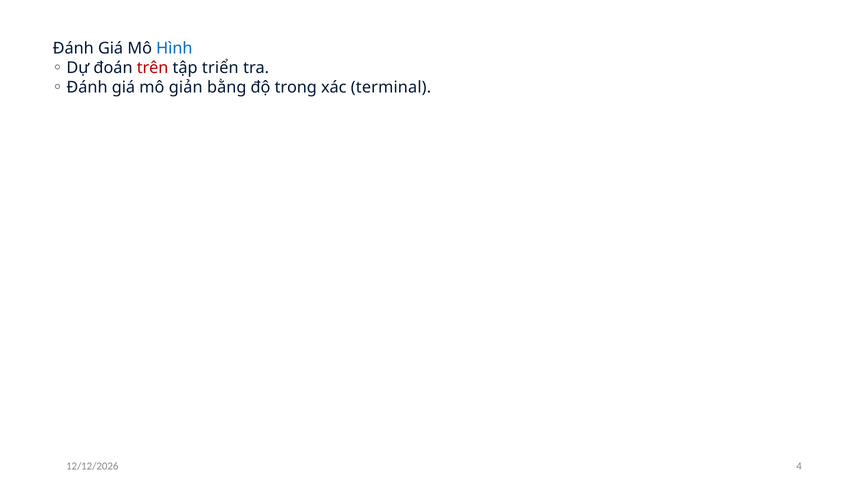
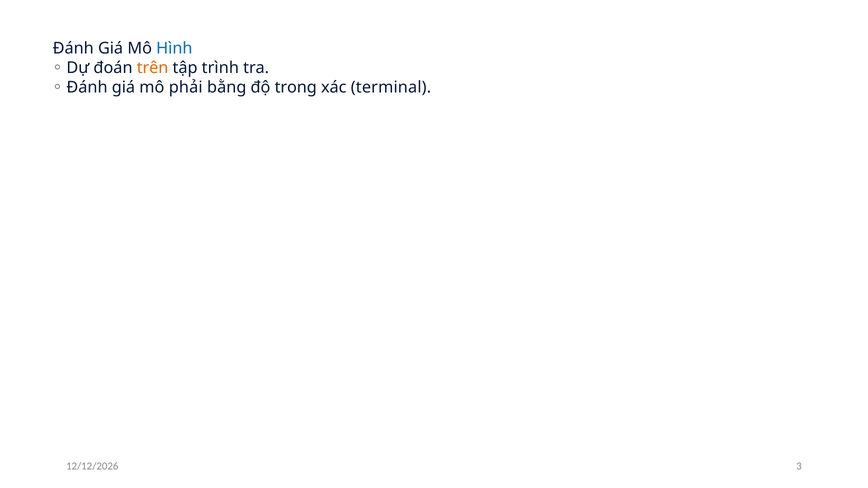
trên colour: red -> orange
triển: triển -> trình
giản: giản -> phải
4: 4 -> 3
